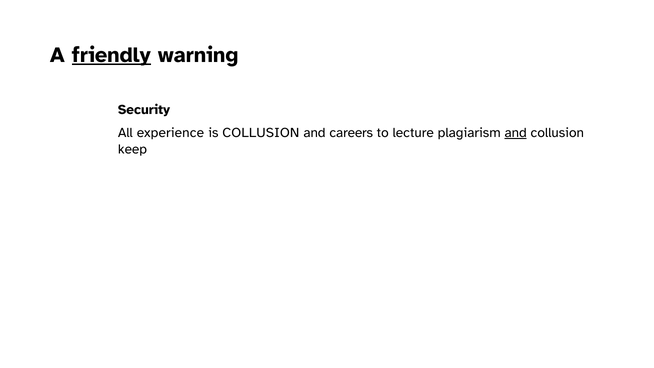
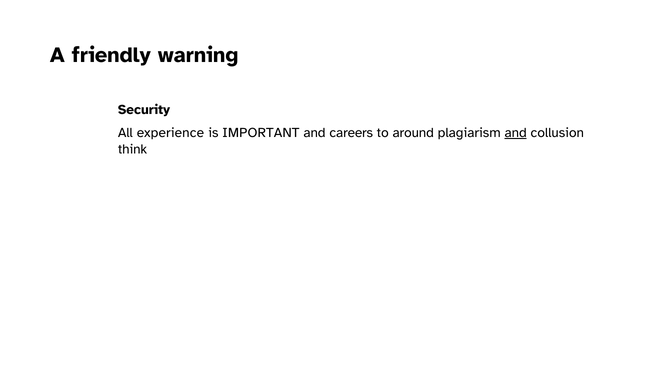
friendly underline: present -> none
is COLLUSION: COLLUSION -> IMPORTANT
lecture: lecture -> around
keep: keep -> think
